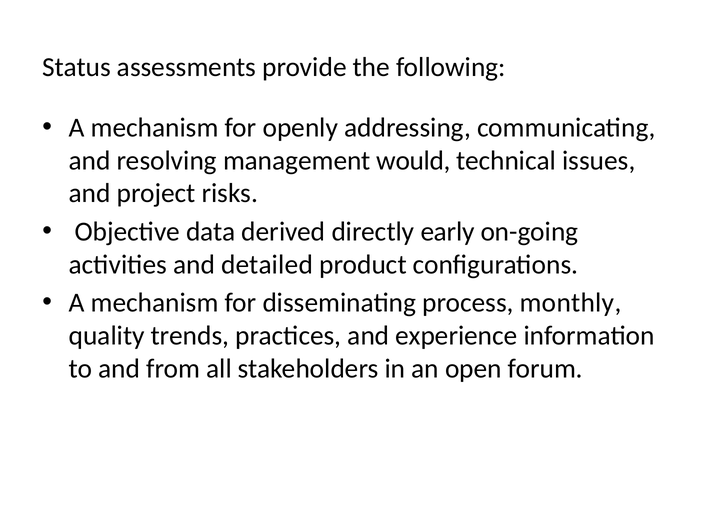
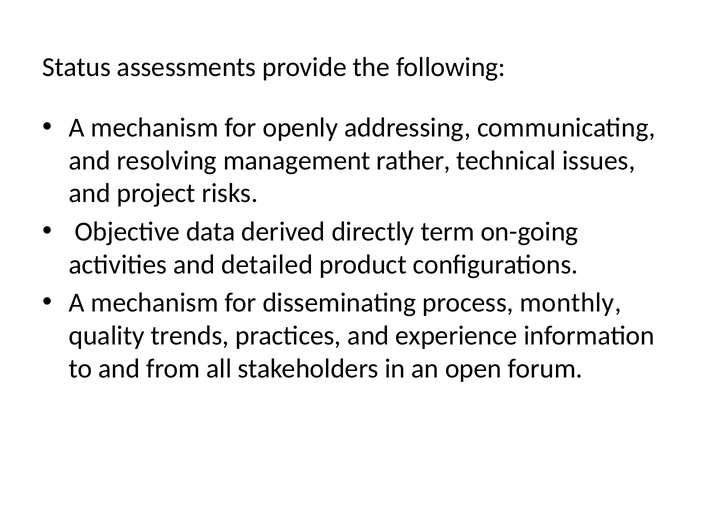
would: would -> rather
early: early -> term
